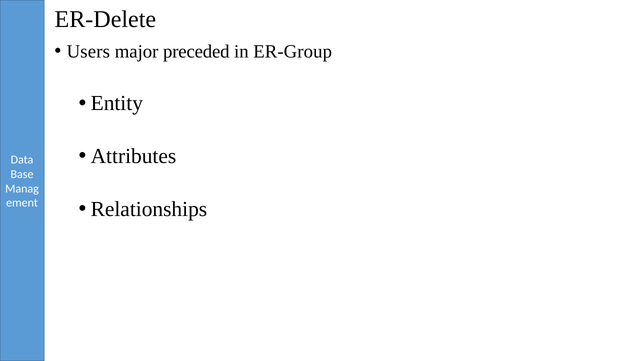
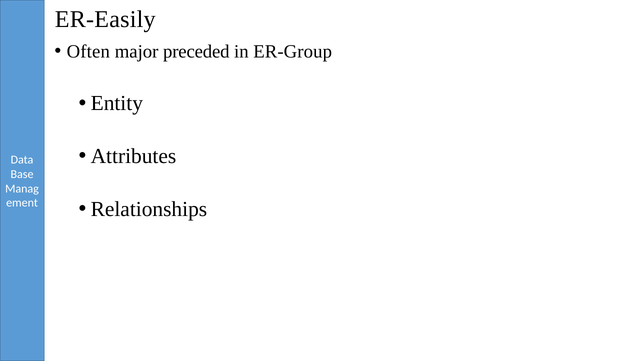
ER-Delete: ER-Delete -> ER-Easily
Users: Users -> Often
